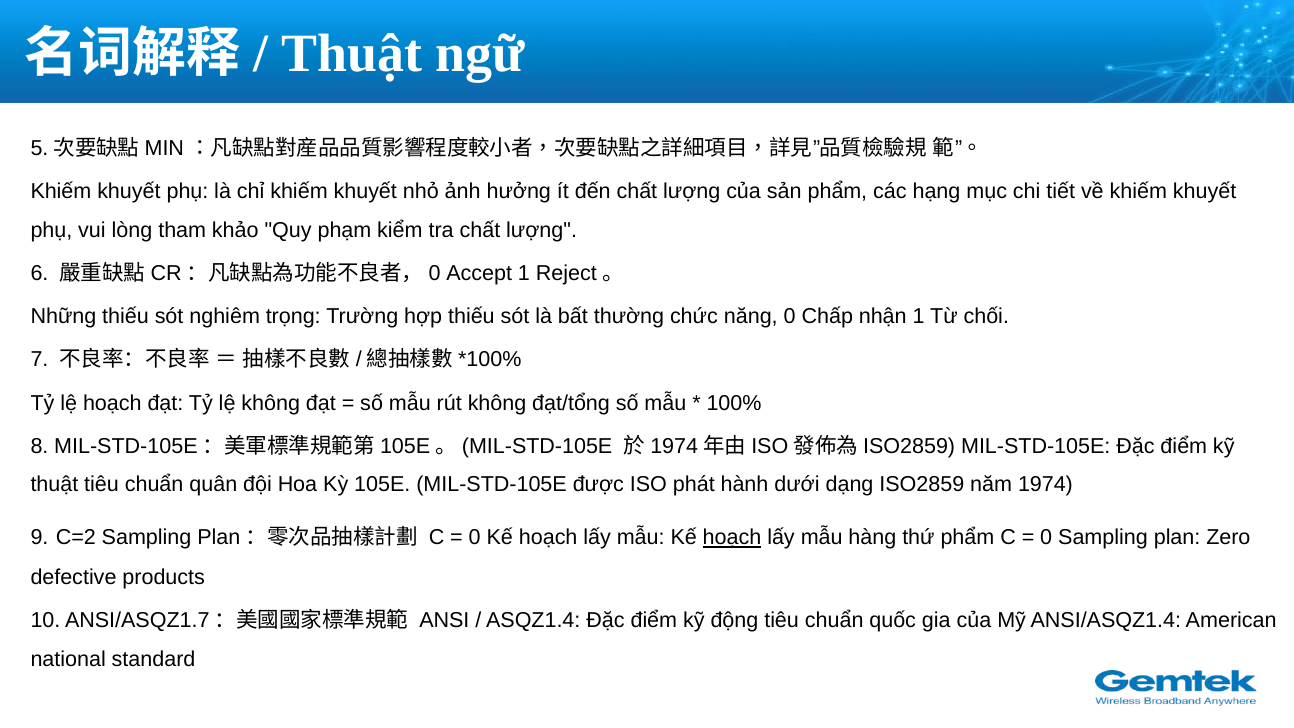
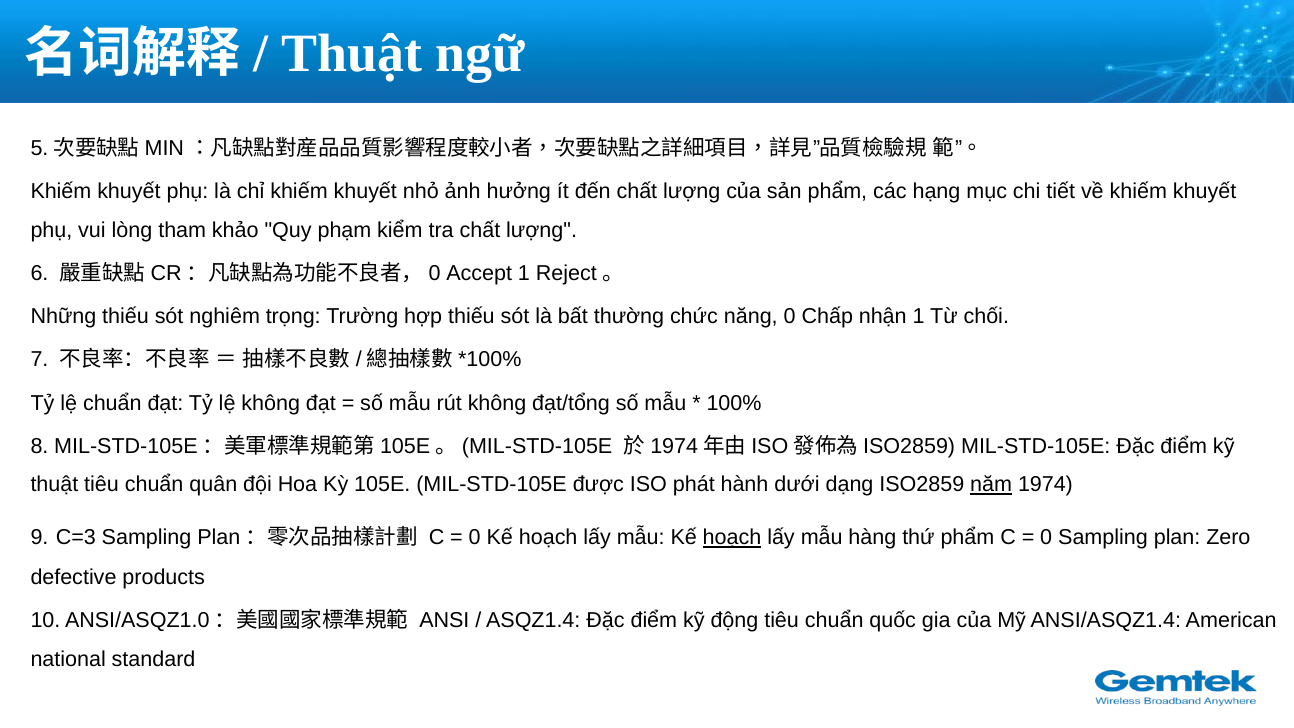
lệ hoạch: hoạch -> chuẩn
năm underline: none -> present
C=2: C=2 -> C=3
ANSI/ASQZ1.7: ANSI/ASQZ1.7 -> ANSI/ASQZ1.0
